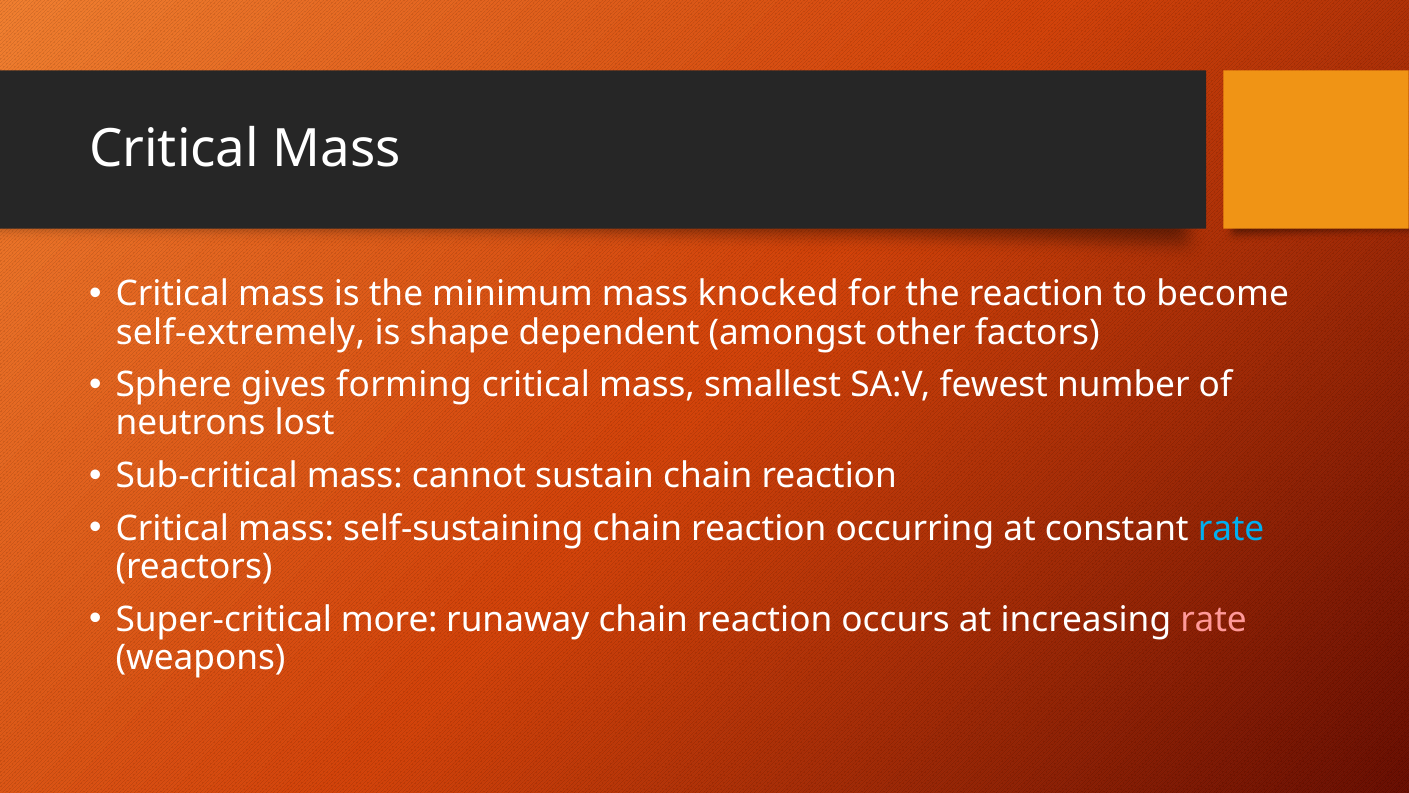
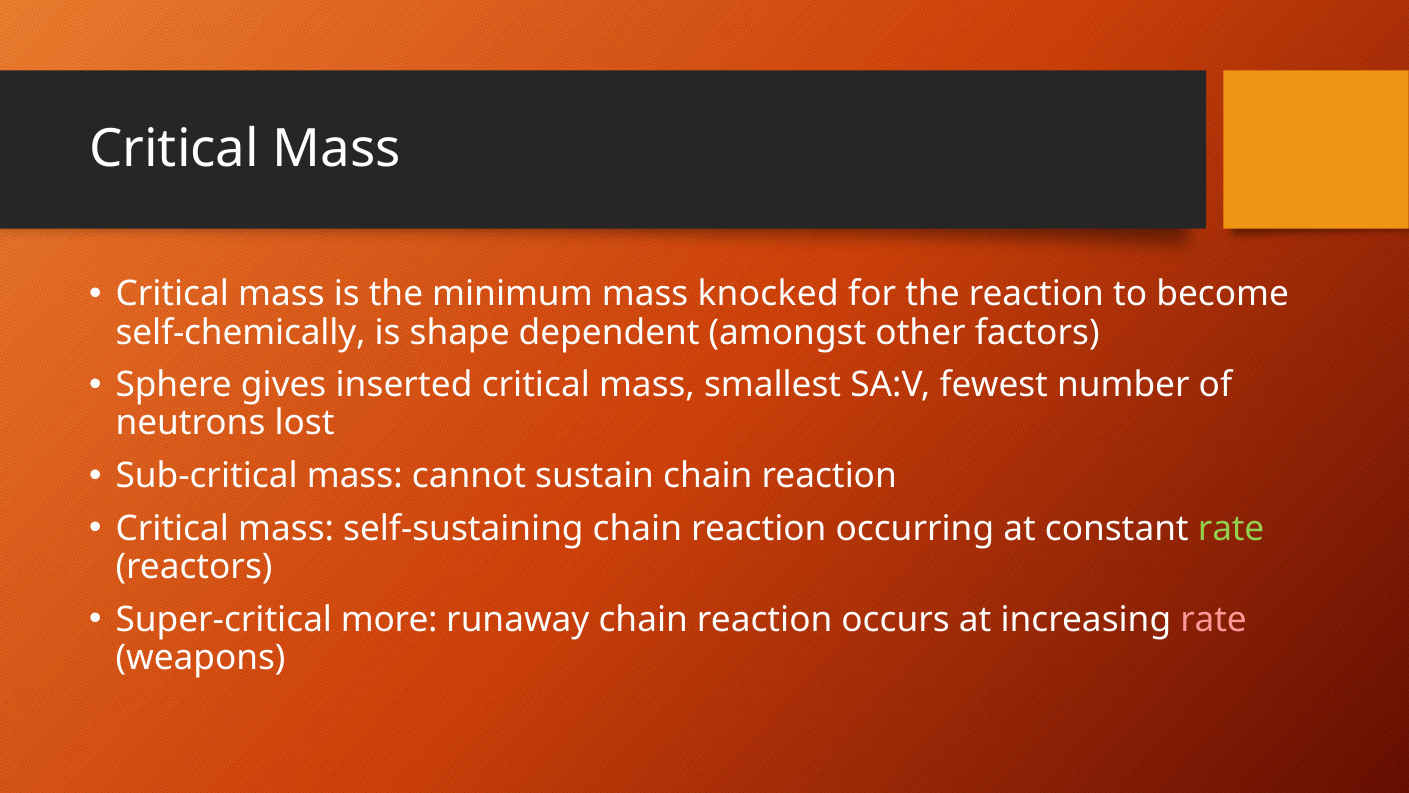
self-extremely: self-extremely -> self-chemically
forming: forming -> inserted
rate at (1231, 528) colour: light blue -> light green
